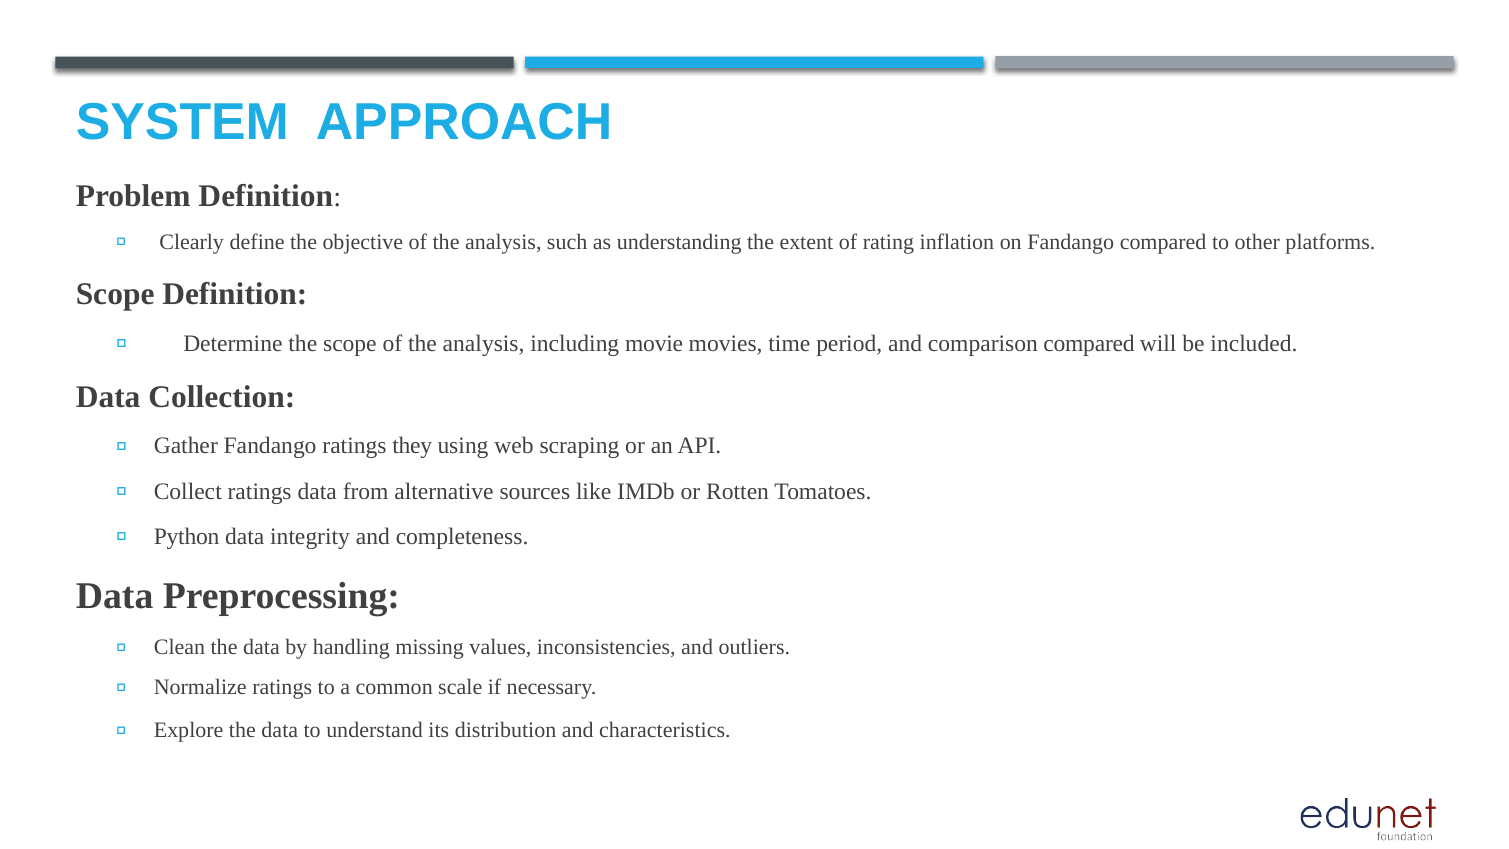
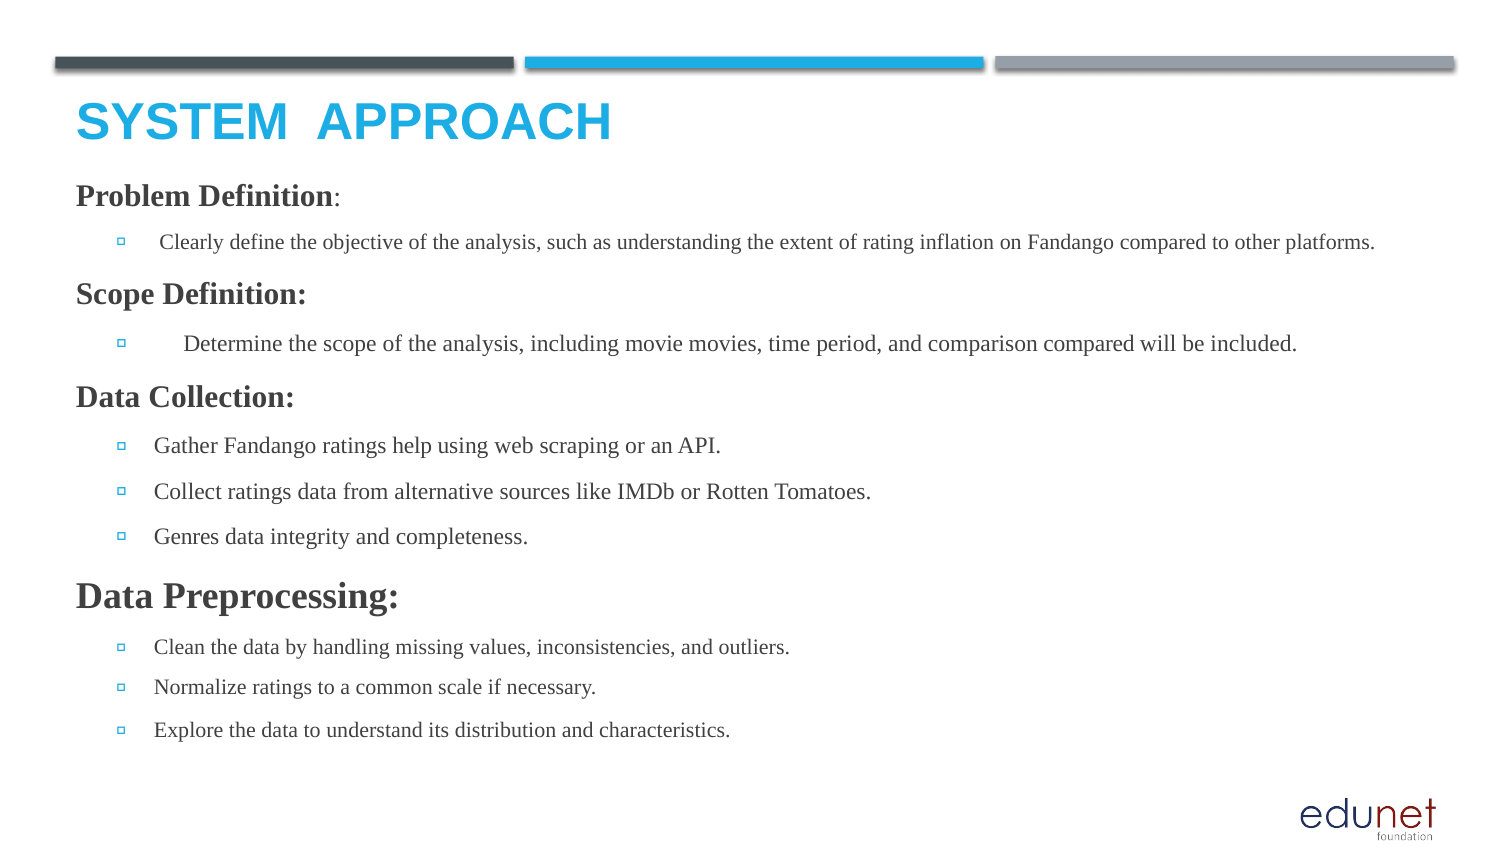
they: they -> help
Python: Python -> Genres
